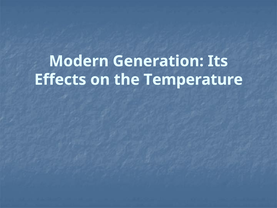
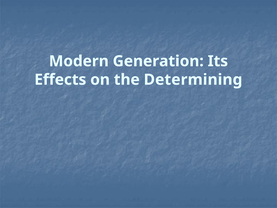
Temperature: Temperature -> Determining
